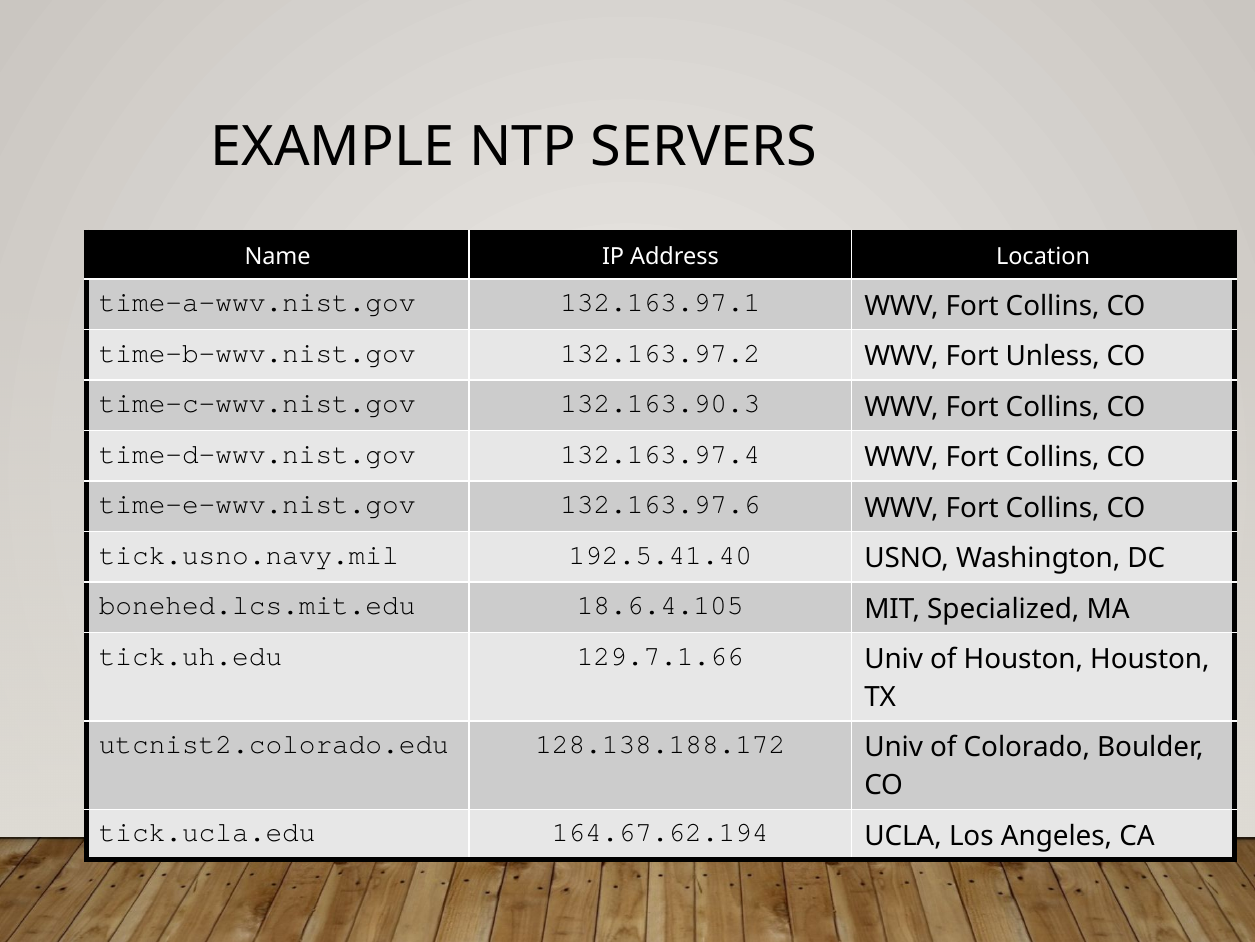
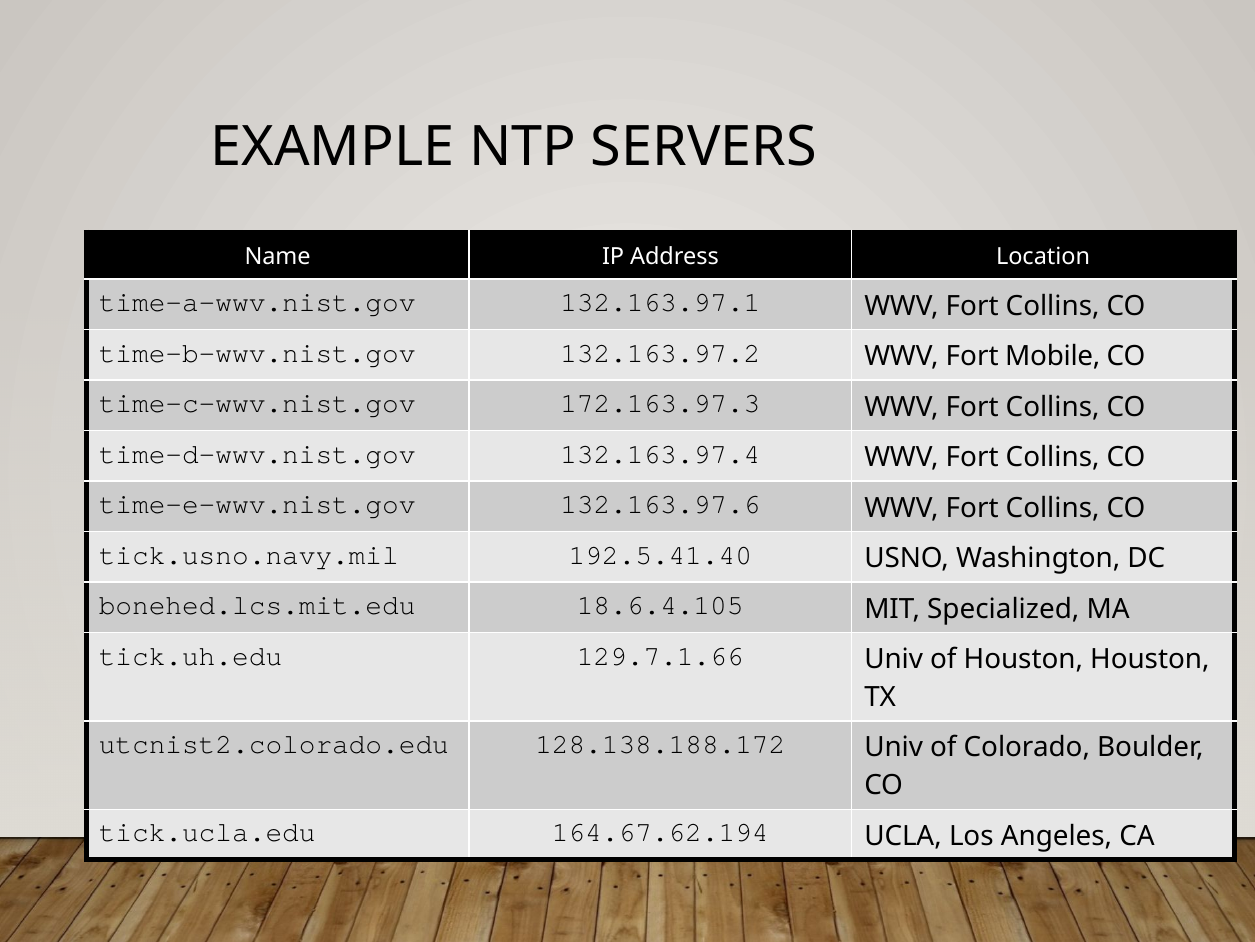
Unless: Unless -> Mobile
132.163.90.3: 132.163.90.3 -> 172.163.97.3
